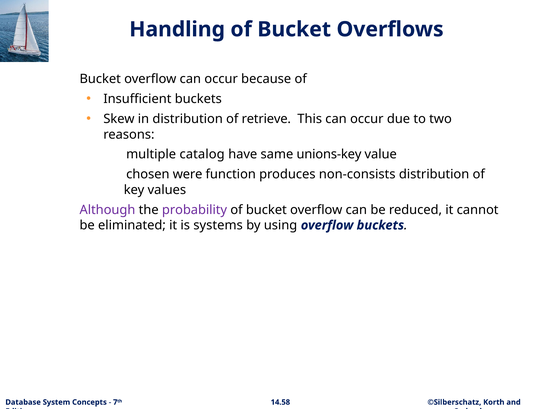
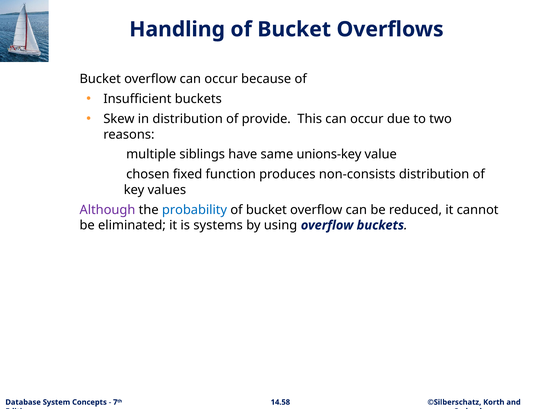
retrieve: retrieve -> provide
catalog: catalog -> siblings
were: were -> fixed
probability colour: purple -> blue
